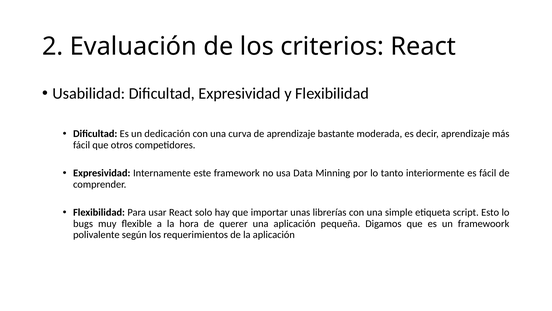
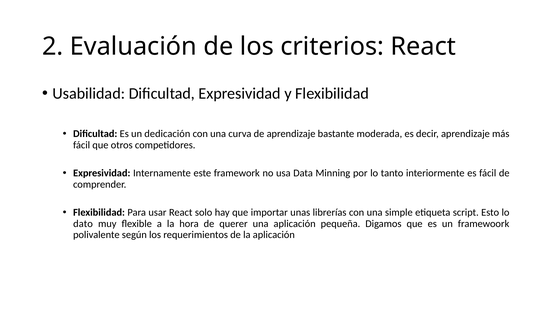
bugs: bugs -> dato
